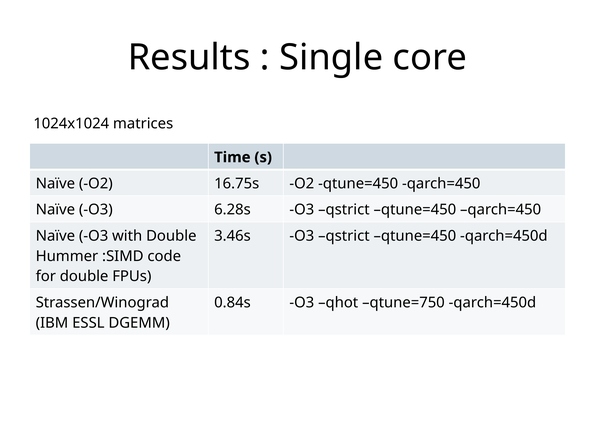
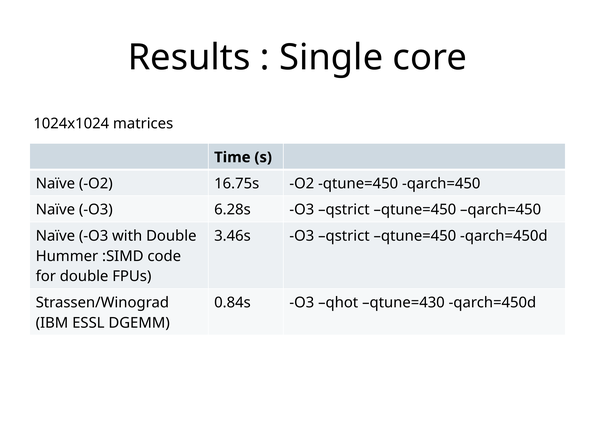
qtune=750: qtune=750 -> qtune=430
